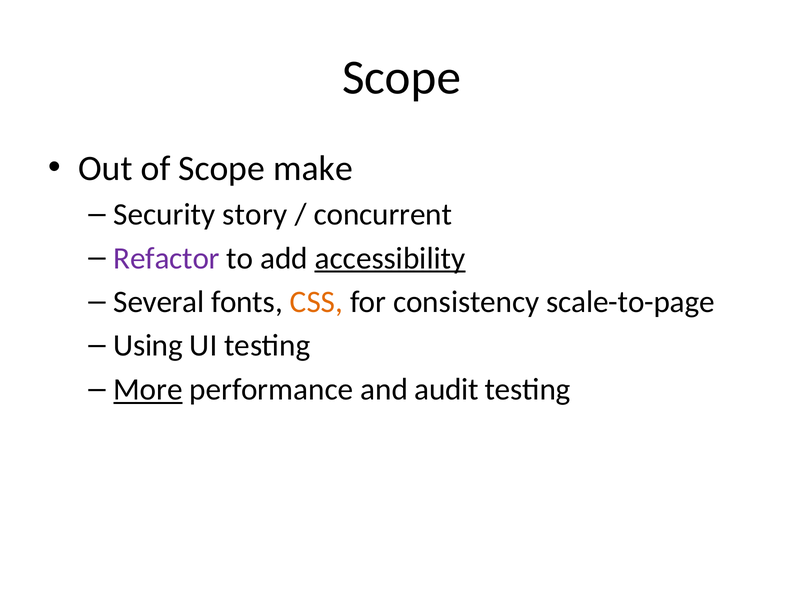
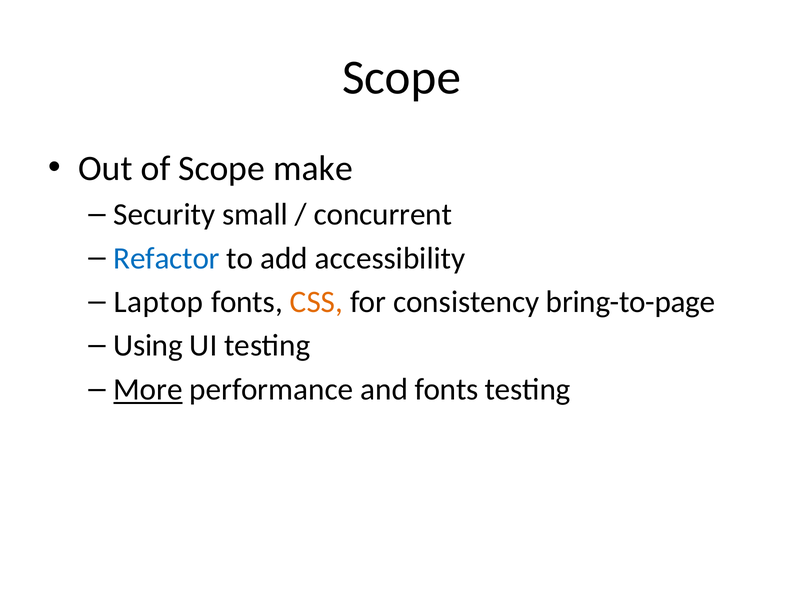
story: story -> small
Refactor colour: purple -> blue
accessibility underline: present -> none
Several: Several -> Laptop
scale-to-page: scale-to-page -> bring-to-page
and audit: audit -> fonts
